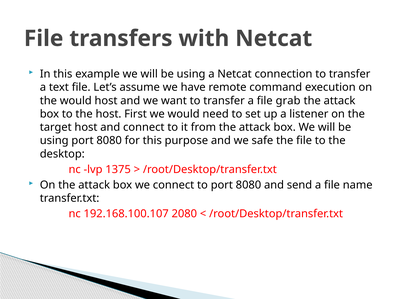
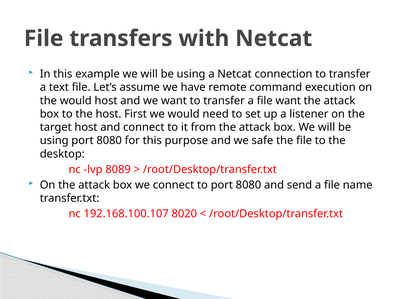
file grab: grab -> want
1375: 1375 -> 8089
2080: 2080 -> 8020
